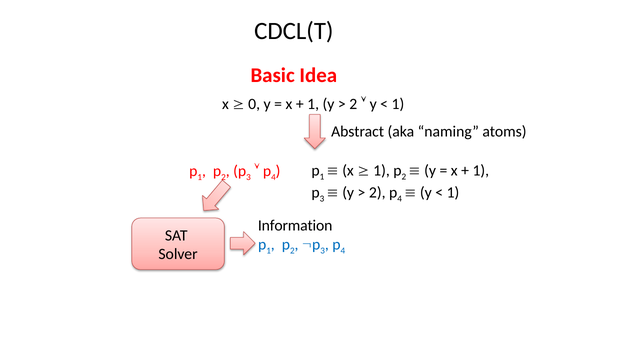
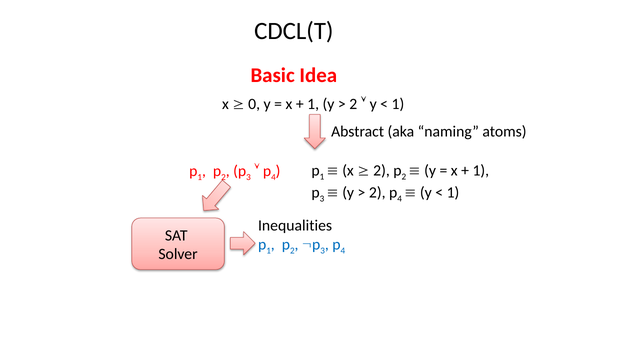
1 at (382, 170): 1 -> 2
Information: Information -> Inequalities
